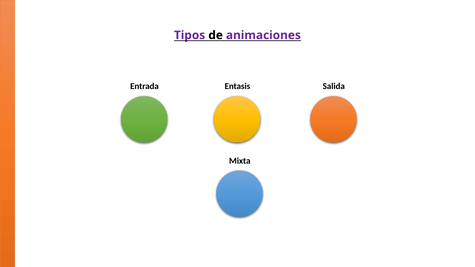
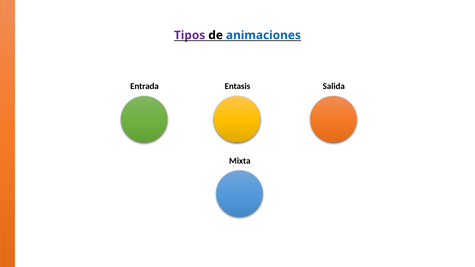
animaciones colour: purple -> blue
